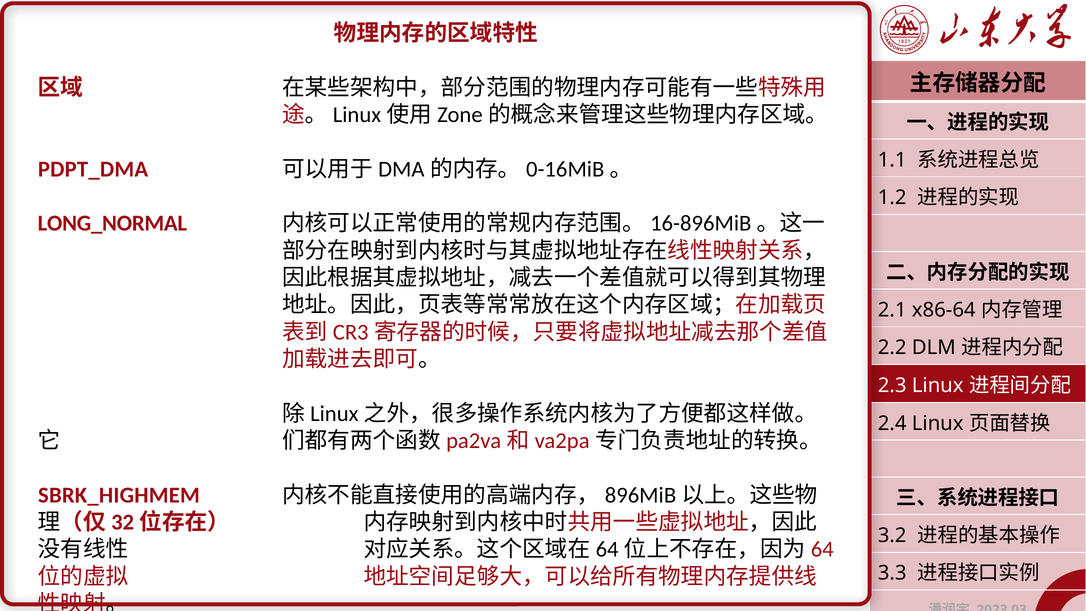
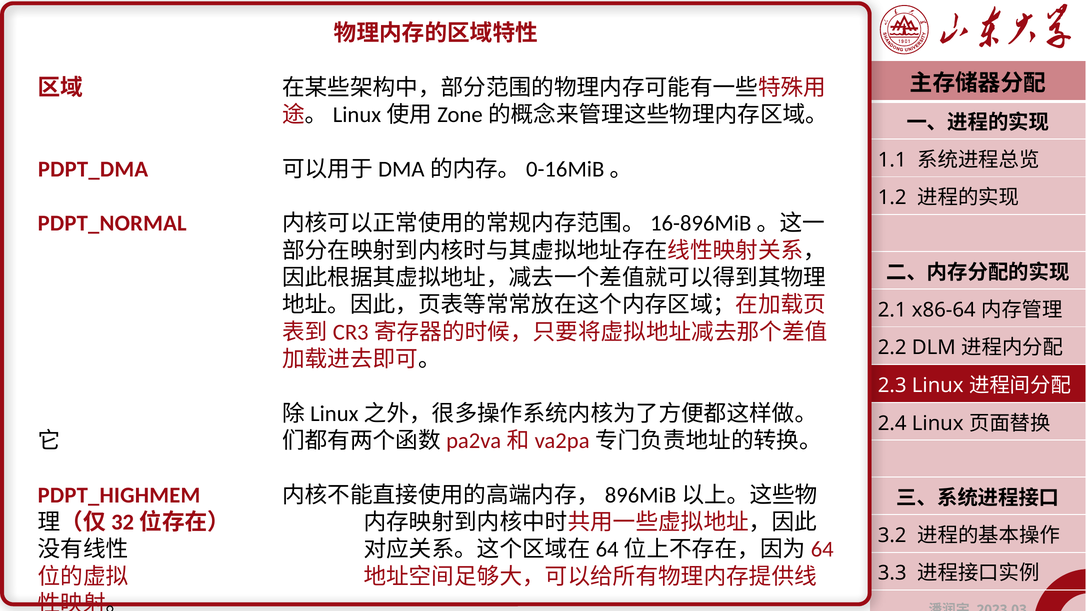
LONG_NORMAL: LONG_NORMAL -> PDPT_NORMAL
SBRK_HIGHMEM: SBRK_HIGHMEM -> PDPT_HIGHMEM
